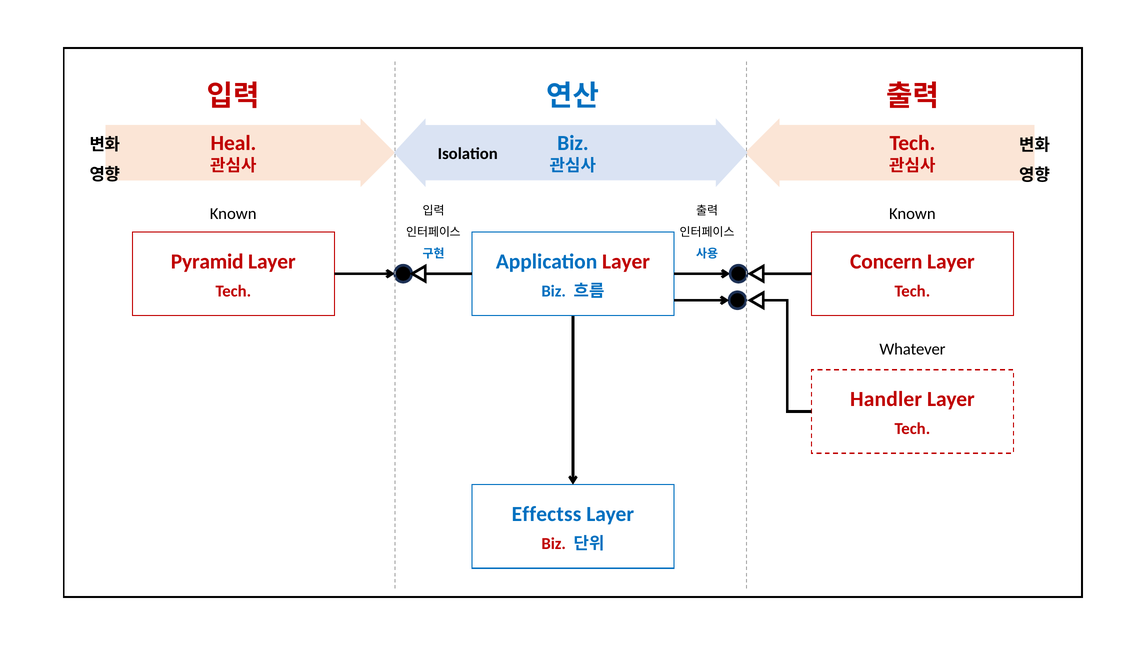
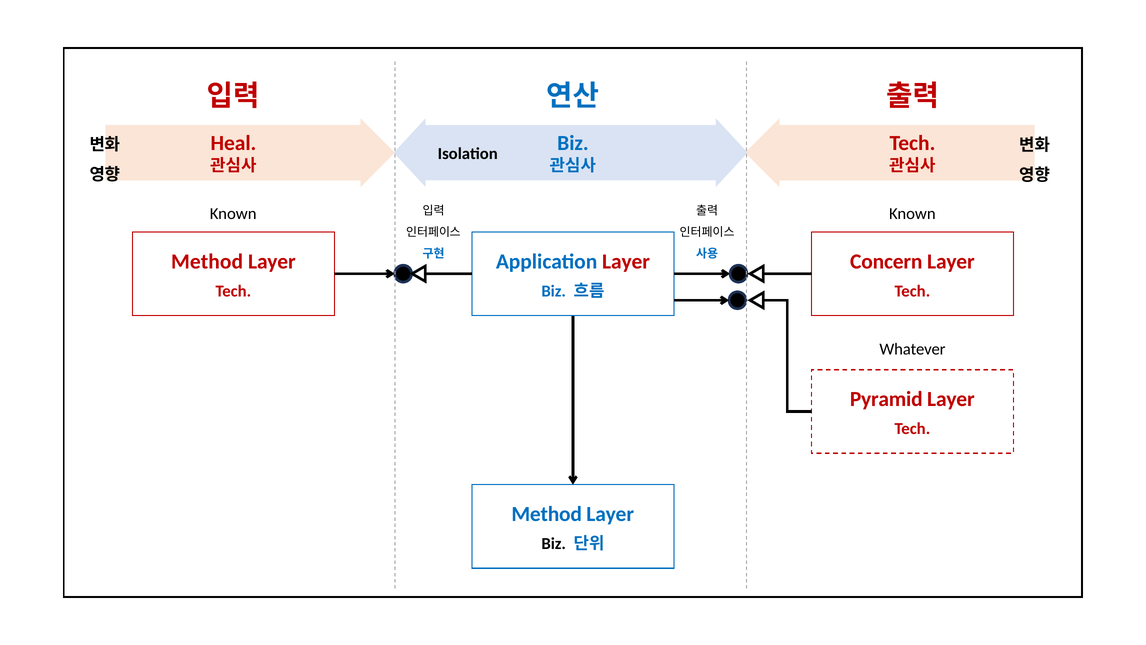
Pyramid at (207, 261): Pyramid -> Method
Handler: Handler -> Pyramid
Effectss at (546, 514): Effectss -> Method
Biz at (554, 543) colour: red -> black
